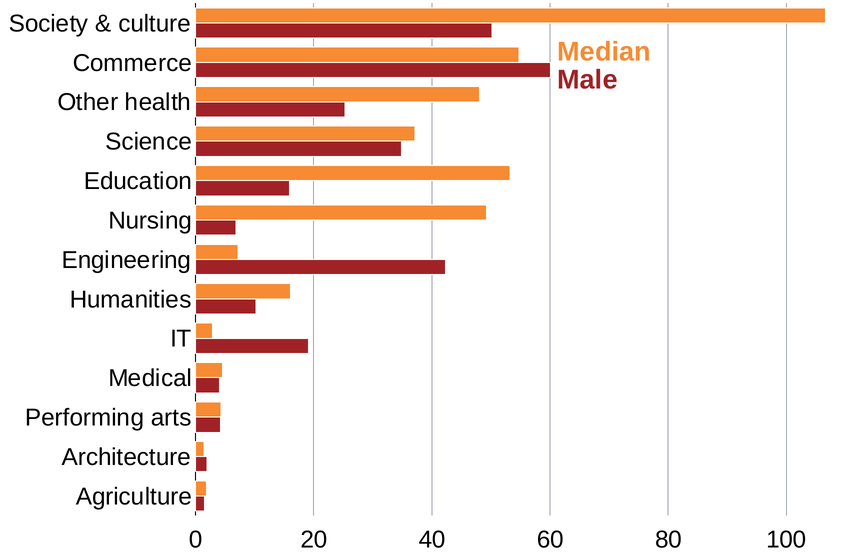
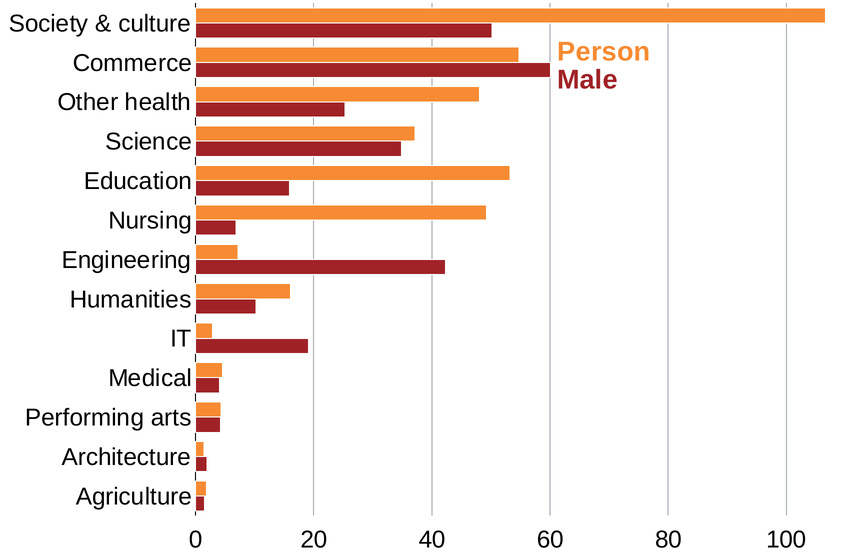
Median: Median -> Person
